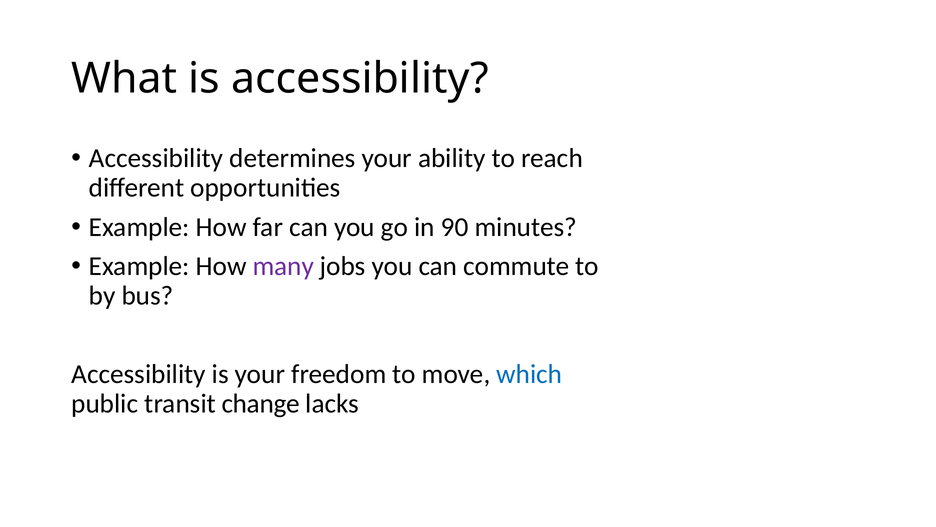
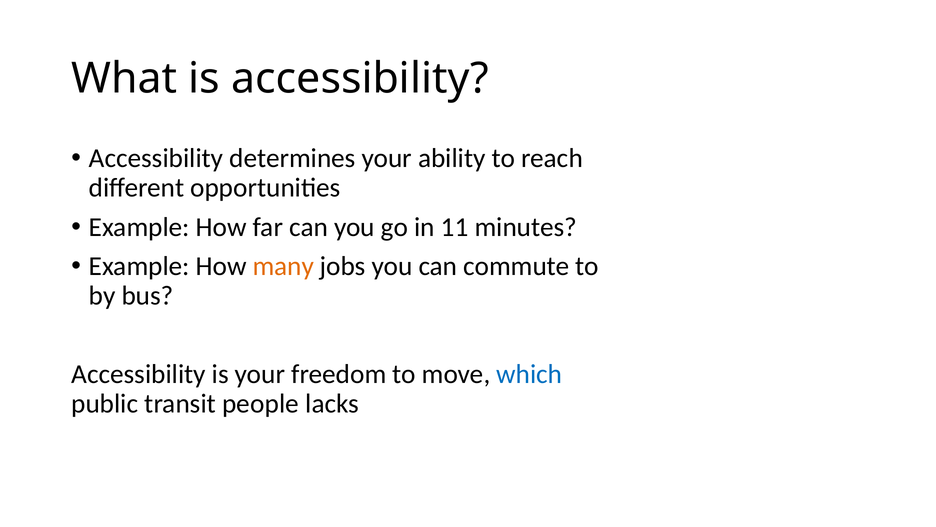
90: 90 -> 11
many colour: purple -> orange
change: change -> people
